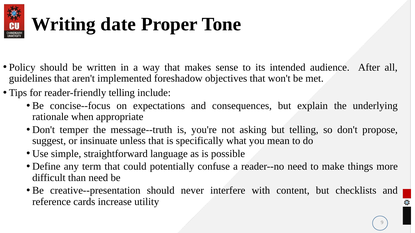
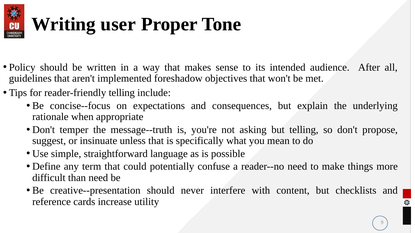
date: date -> user
